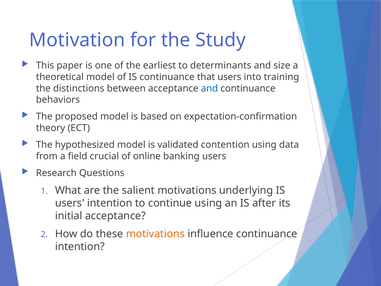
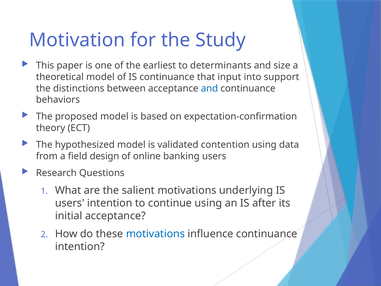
that users: users -> input
training: training -> support
crucial: crucial -> design
motivations at (155, 234) colour: orange -> blue
